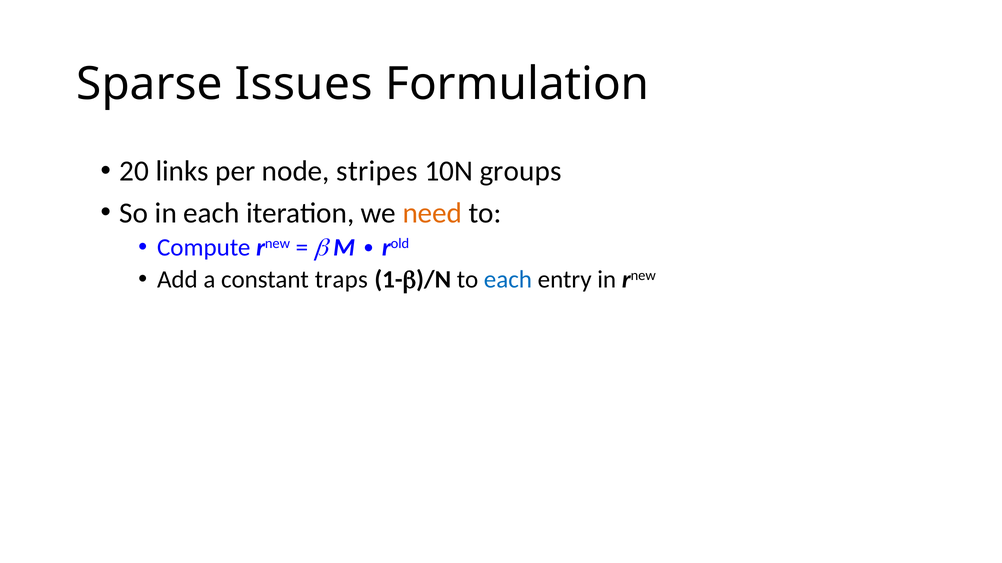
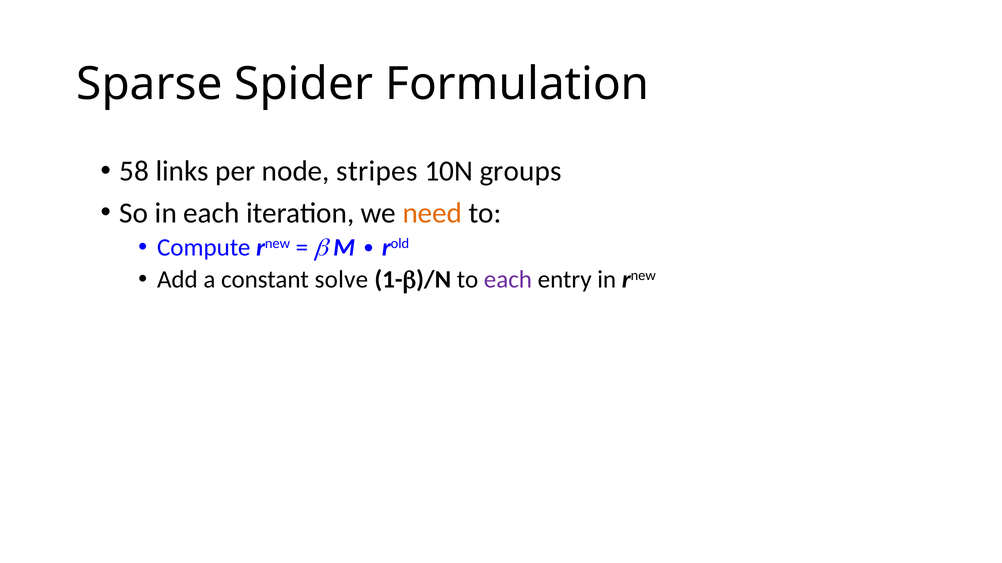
Issues: Issues -> Spider
20: 20 -> 58
traps: traps -> solve
each at (508, 280) colour: blue -> purple
